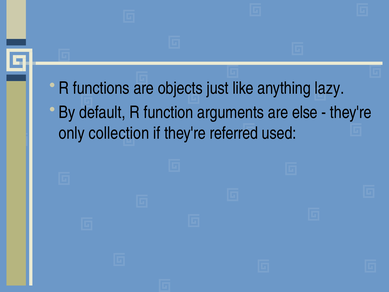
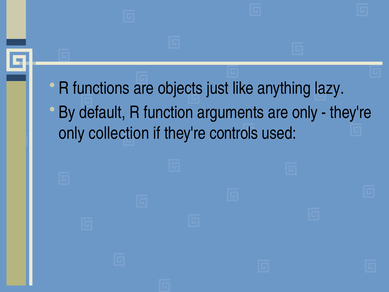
are else: else -> only
referred: referred -> controls
